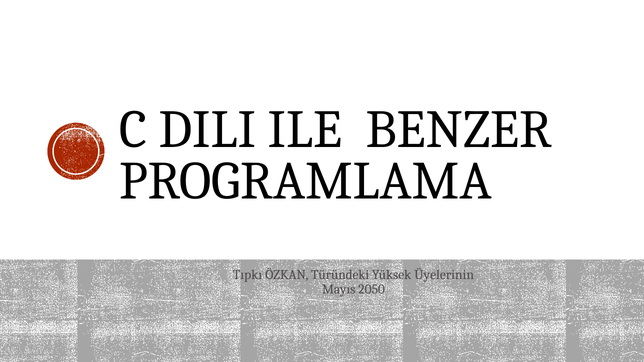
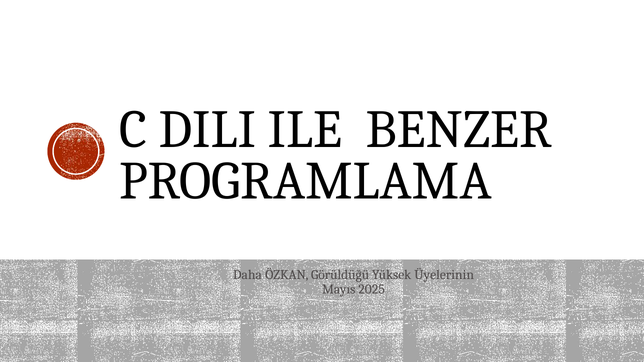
Tıpkı: Tıpkı -> Daha
Türündeki: Türündeki -> Görüldüğü
2050: 2050 -> 2025
